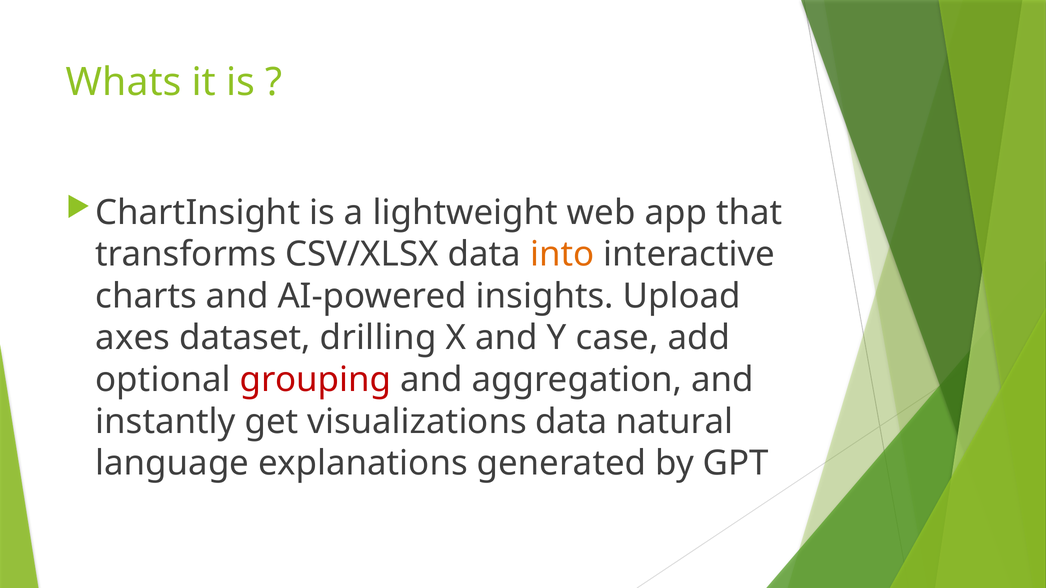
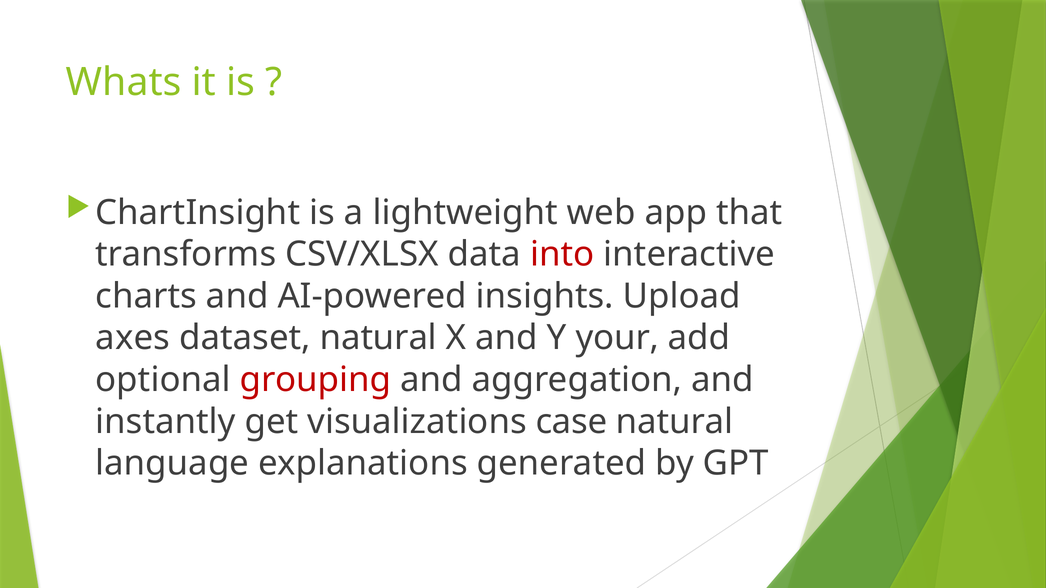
into colour: orange -> red
dataset drilling: drilling -> natural
case: case -> your
visualizations data: data -> case
